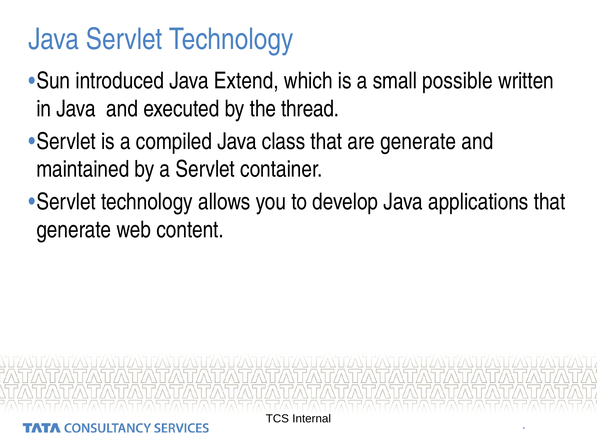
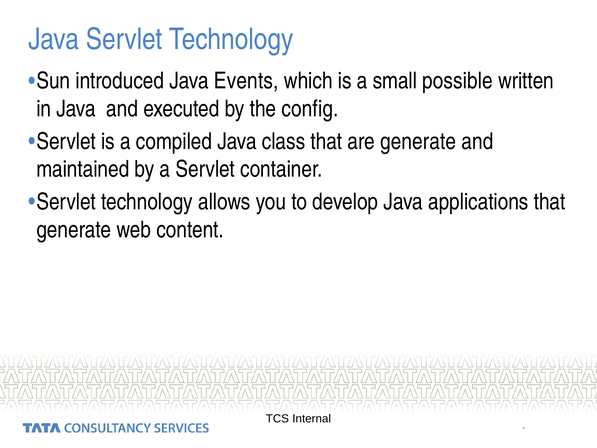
Extend: Extend -> Events
thread: thread -> config
